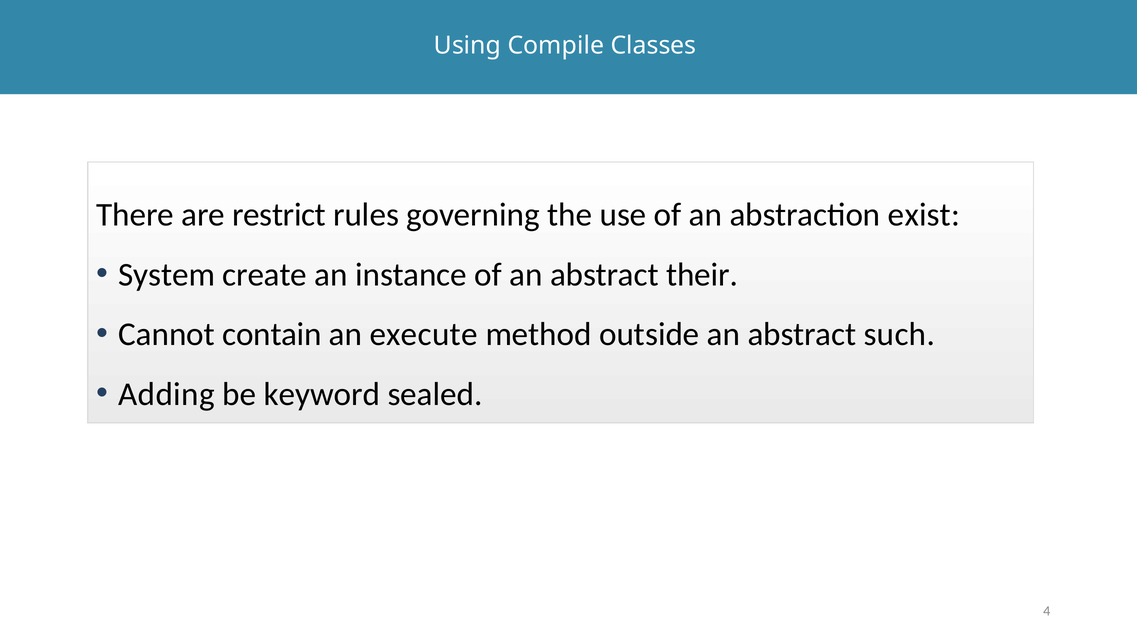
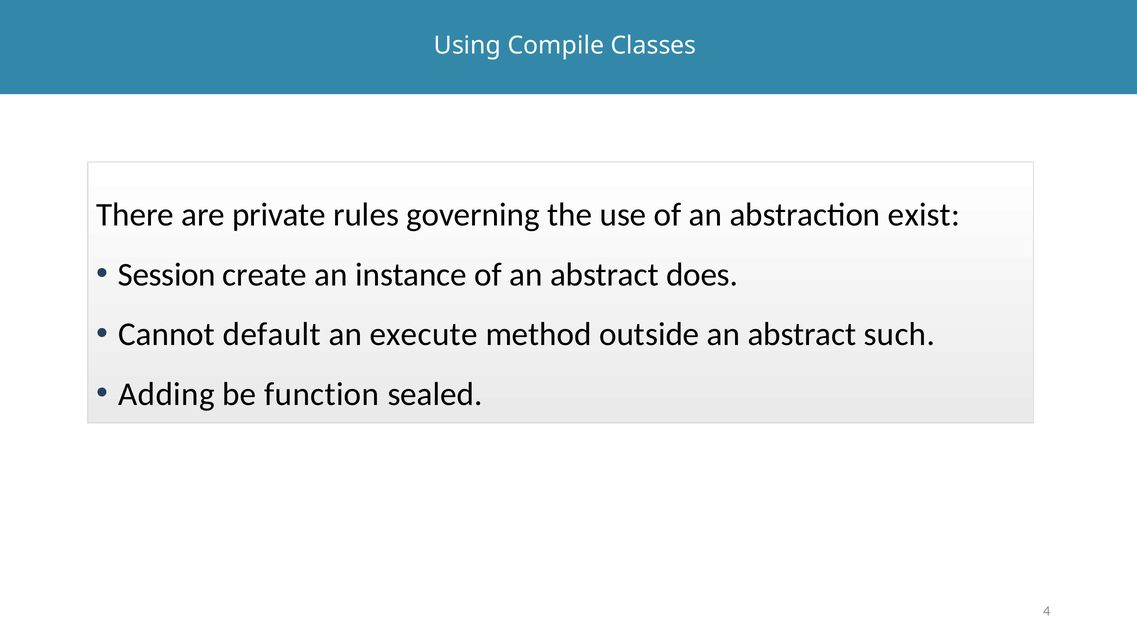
restrict: restrict -> private
System: System -> Session
their: their -> does
contain: contain -> default
keyword: keyword -> function
